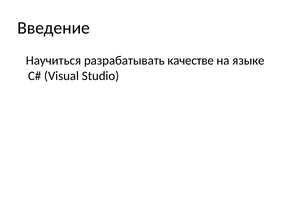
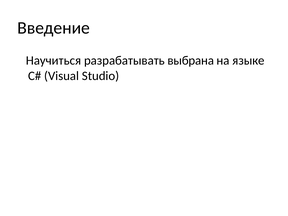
качестве: качестве -> выбрана
